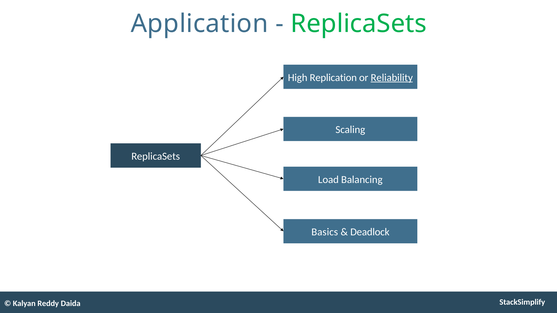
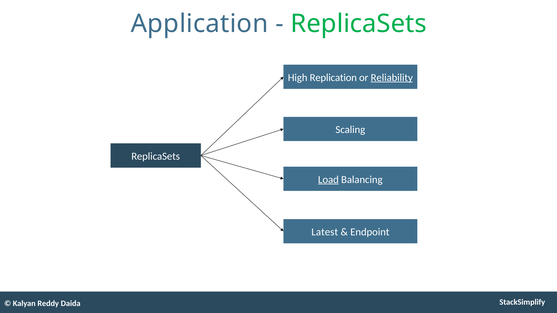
Load underline: none -> present
Basics: Basics -> Latest
Deadlock: Deadlock -> Endpoint
